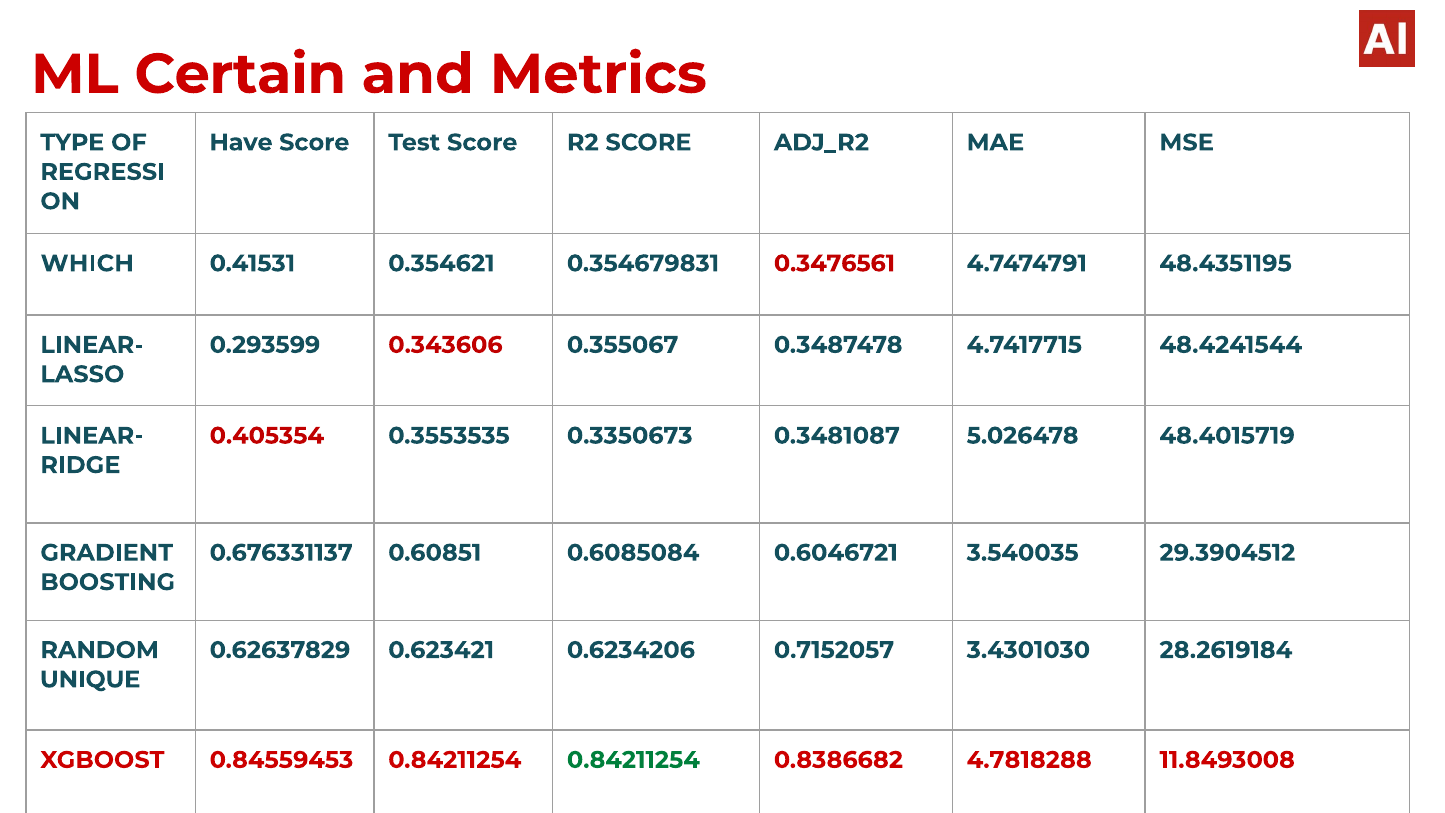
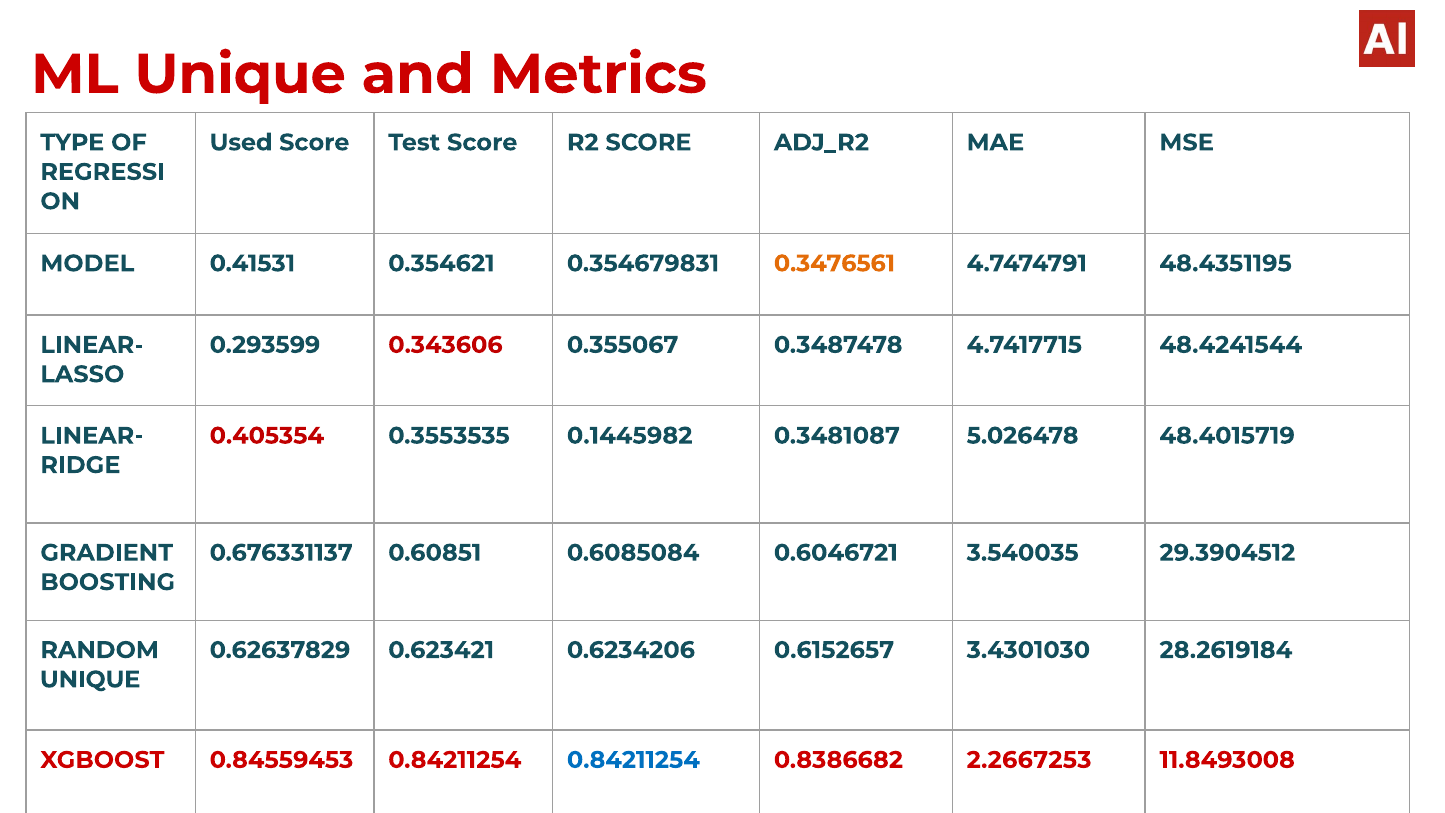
ML Certain: Certain -> Unique
Have: Have -> Used
WHICH: WHICH -> MODEL
0.3476561 colour: red -> orange
0.3350673: 0.3350673 -> 0.1445982
0.7152057: 0.7152057 -> 0.6152657
0.84211254 at (633, 760) colour: green -> blue
4.7818288: 4.7818288 -> 2.2667253
